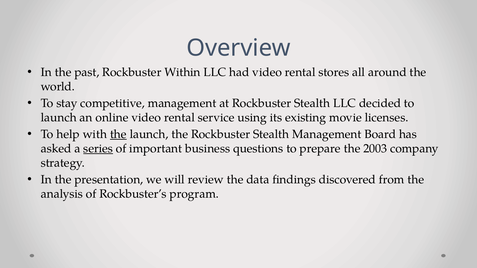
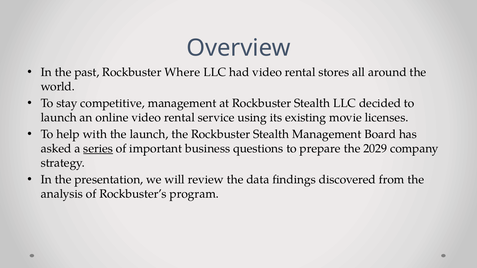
Within: Within -> Where
the at (118, 134) underline: present -> none
2003: 2003 -> 2029
